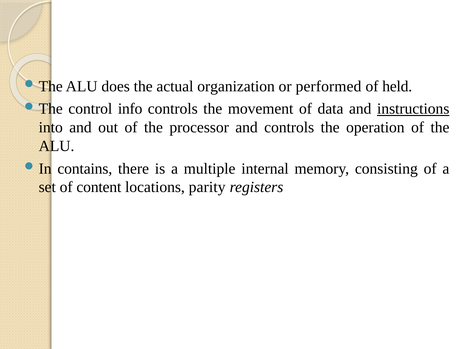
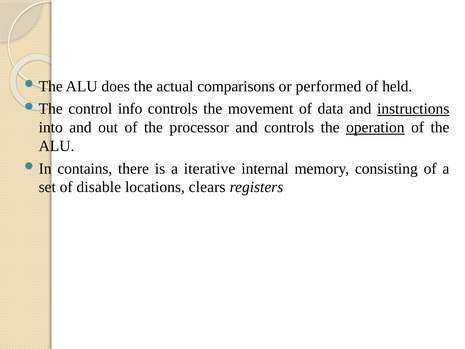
organization: organization -> comparisons
operation underline: none -> present
multiple: multiple -> iterative
content: content -> disable
parity: parity -> clears
